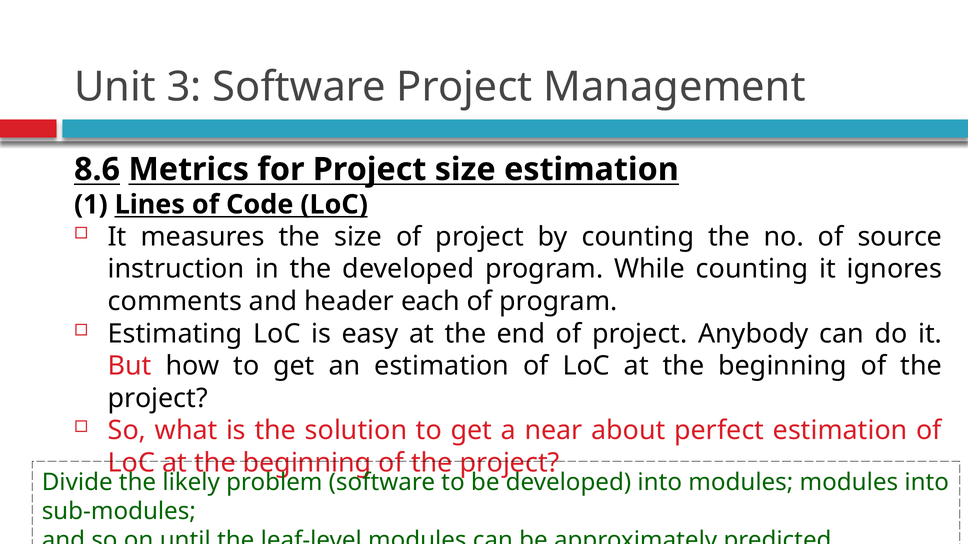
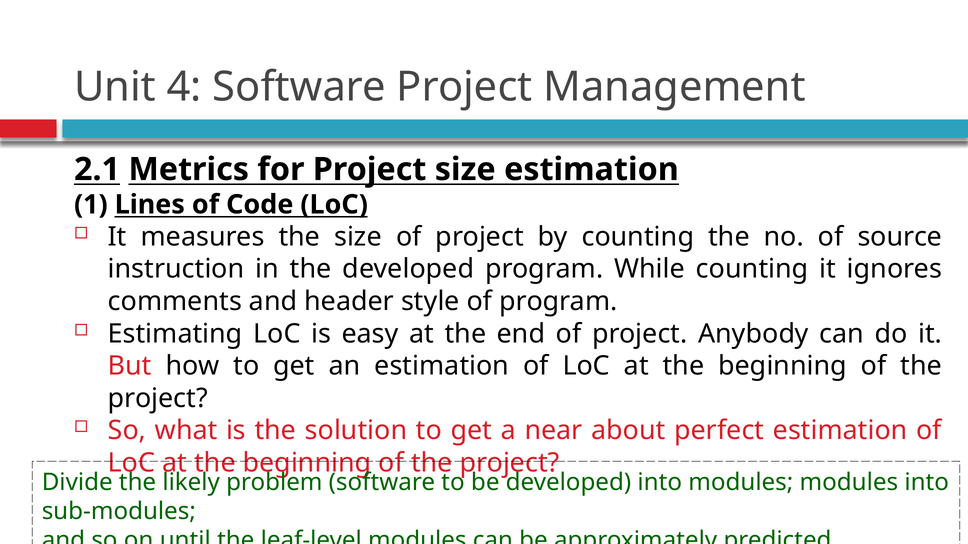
3: 3 -> 4
8.6: 8.6 -> 2.1
each: each -> style
